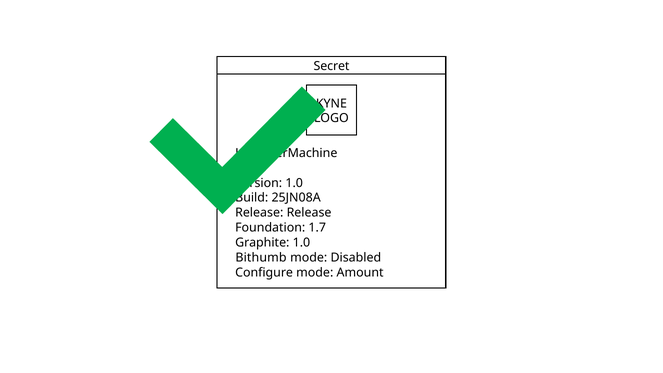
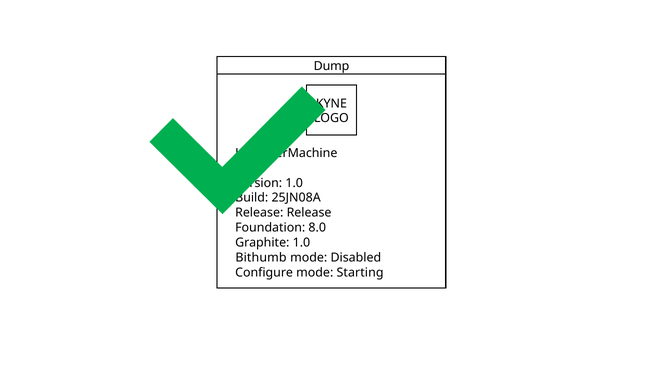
Secret: Secret -> Dump
1.7: 1.7 -> 8.0
Amount: Amount -> Starting
